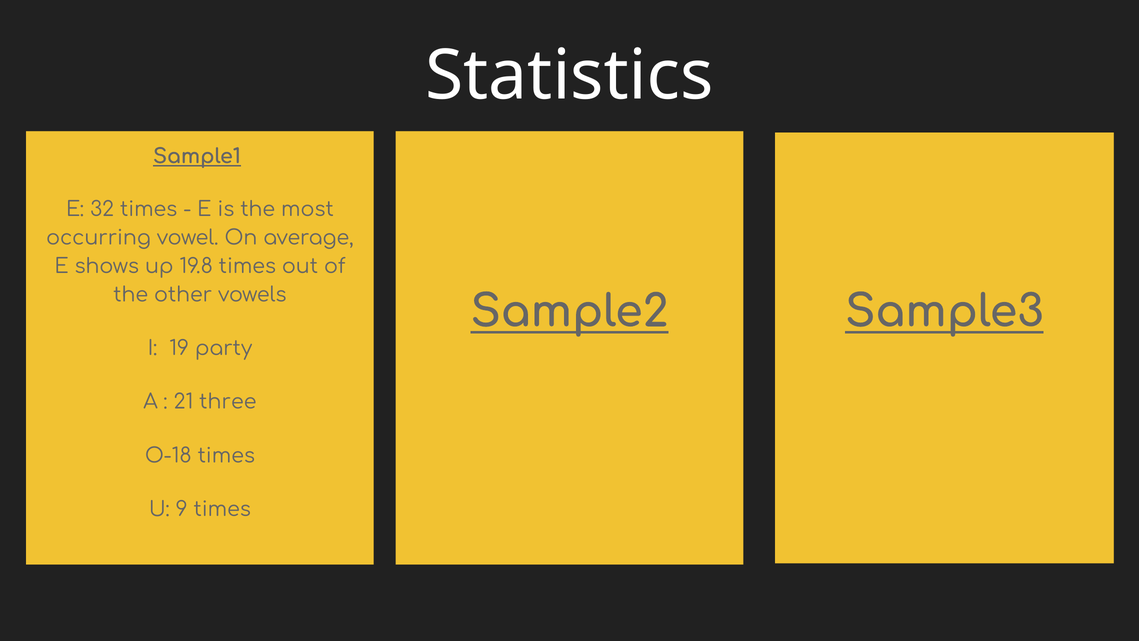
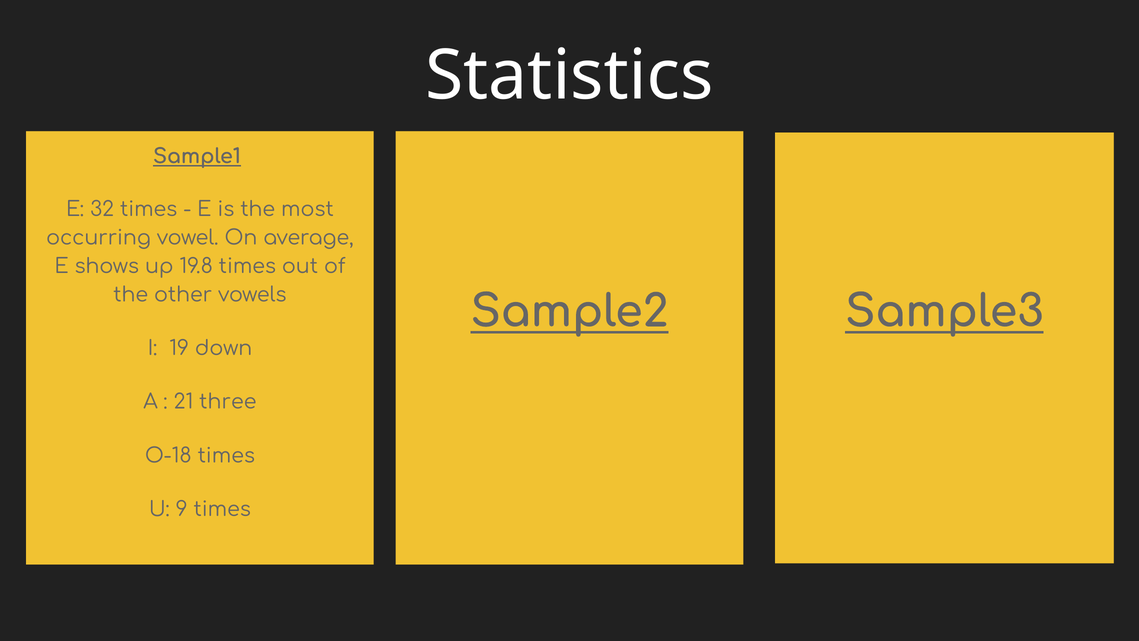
party: party -> down
